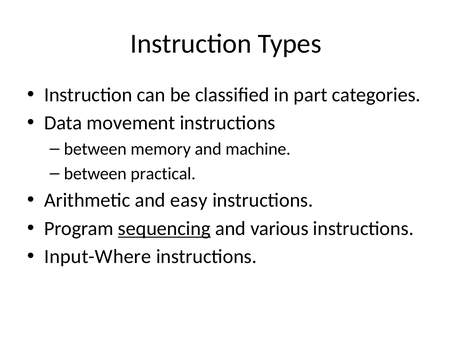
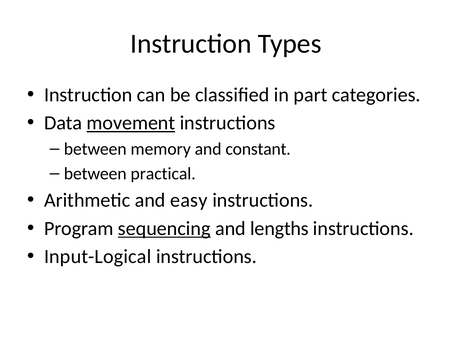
movement underline: none -> present
machine: machine -> constant
various: various -> lengths
Input-Where: Input-Where -> Input-Logical
